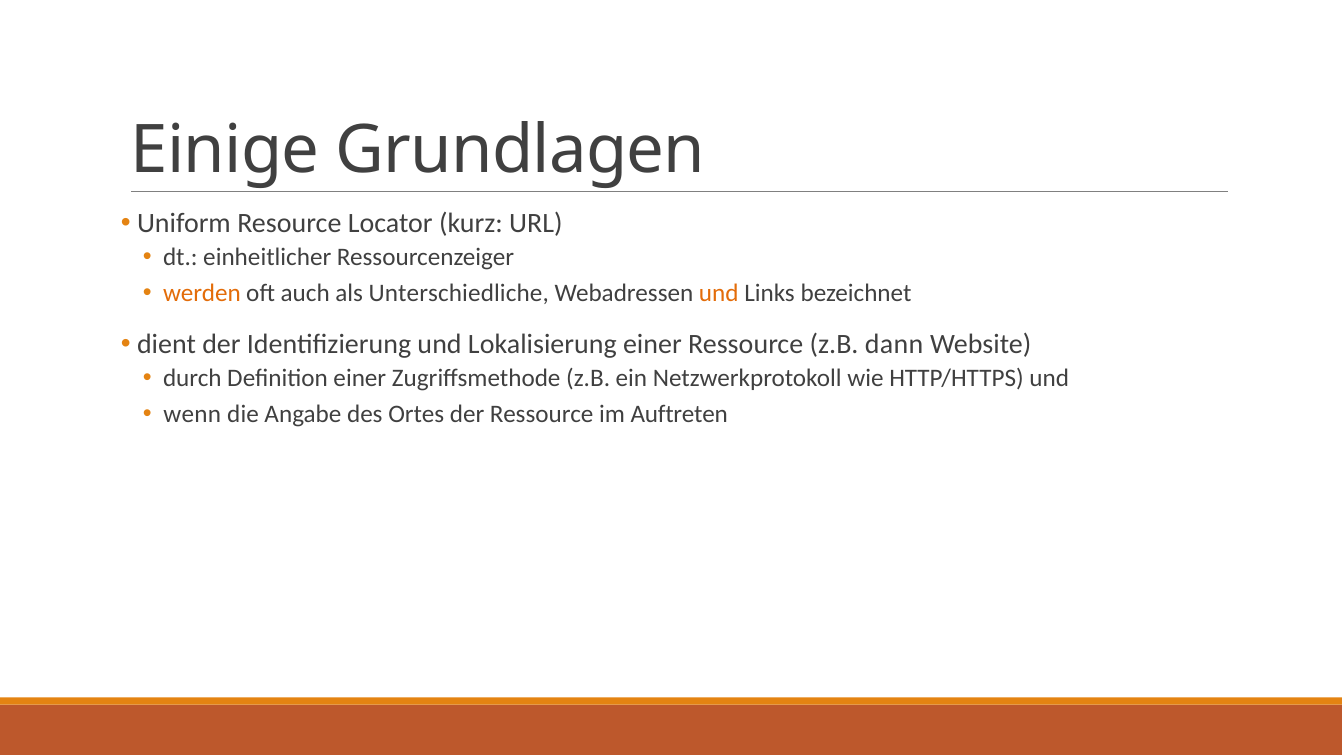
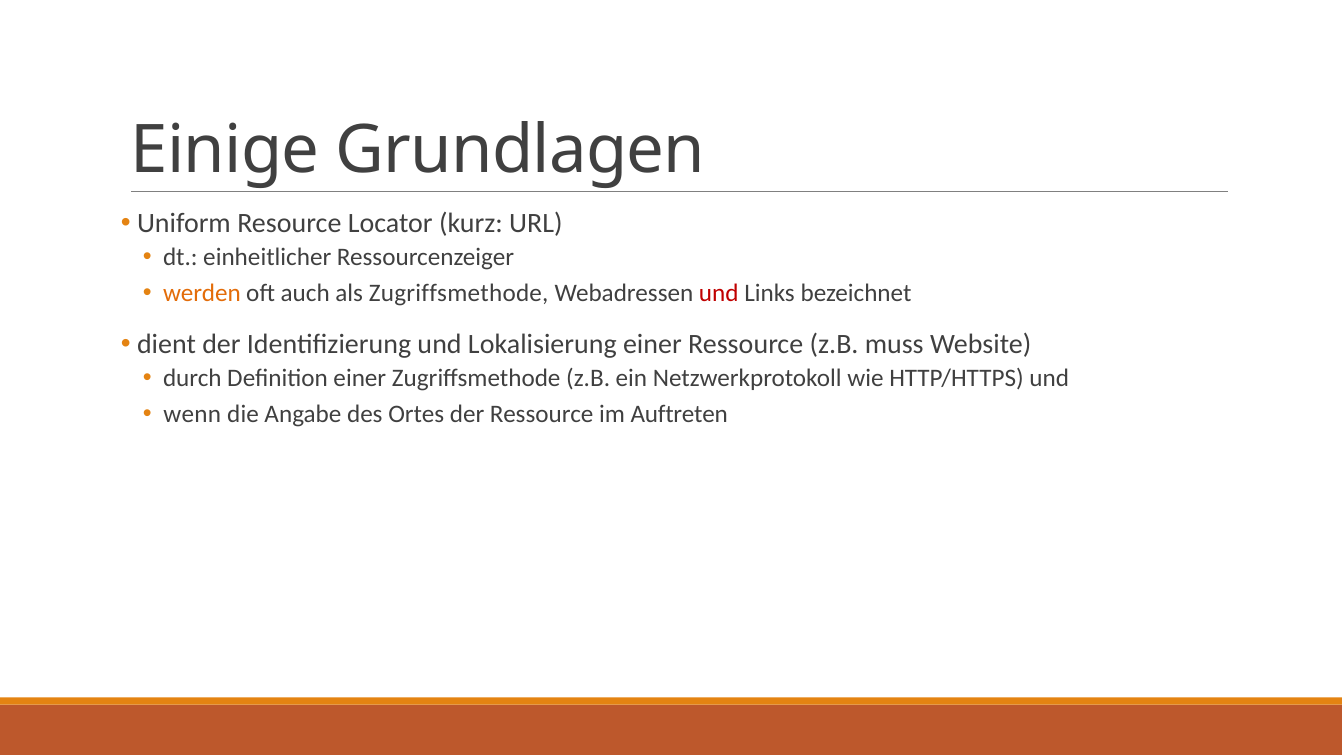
als Unterschiedliche: Unterschiedliche -> Zugriffsmethode
und at (719, 293) colour: orange -> red
dann: dann -> muss
